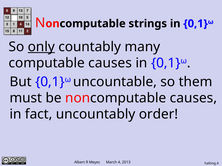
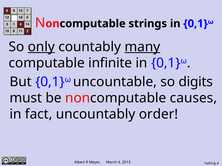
many underline: none -> present
computable causes: causes -> infinite
them: them -> digits
